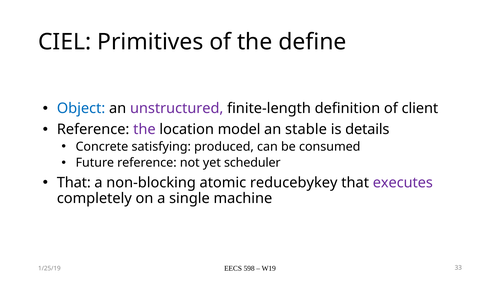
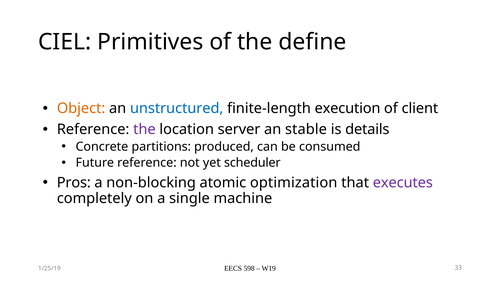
Object colour: blue -> orange
unstructured colour: purple -> blue
definition: definition -> execution
model: model -> server
satisfying: satisfying -> partitions
That at (74, 183): That -> Pros
reducebykey: reducebykey -> optimization
